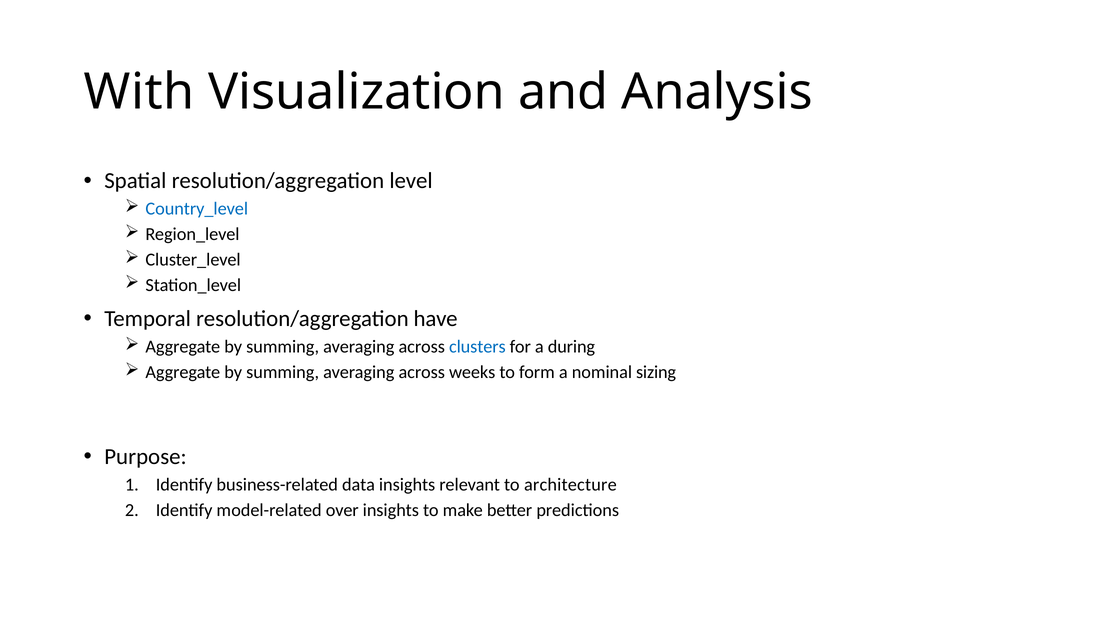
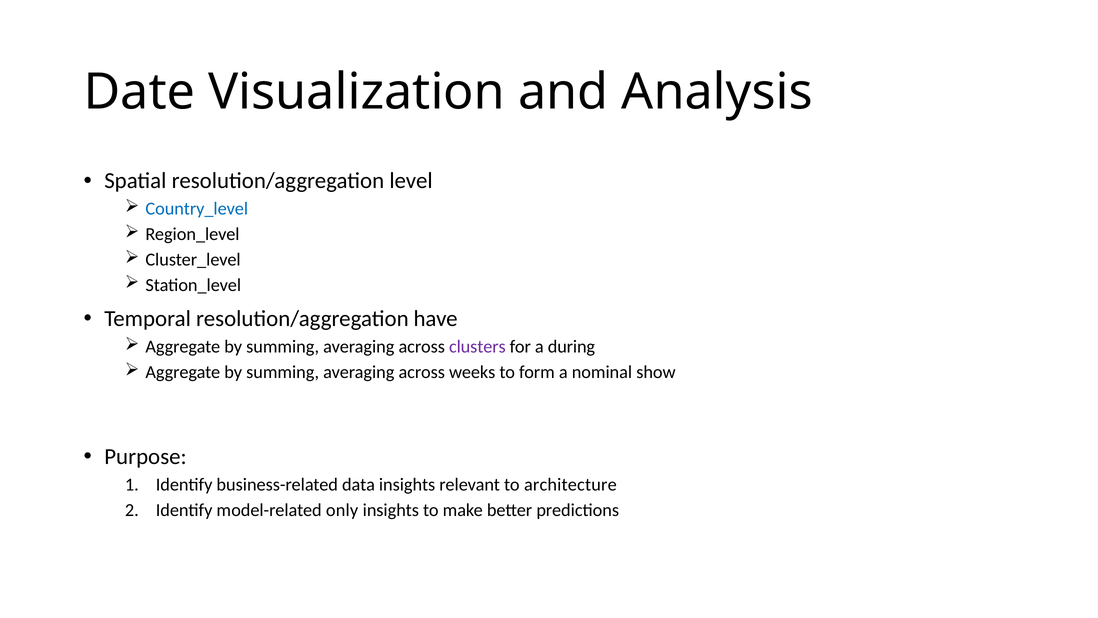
With: With -> Date
clusters colour: blue -> purple
sizing: sizing -> show
over: over -> only
